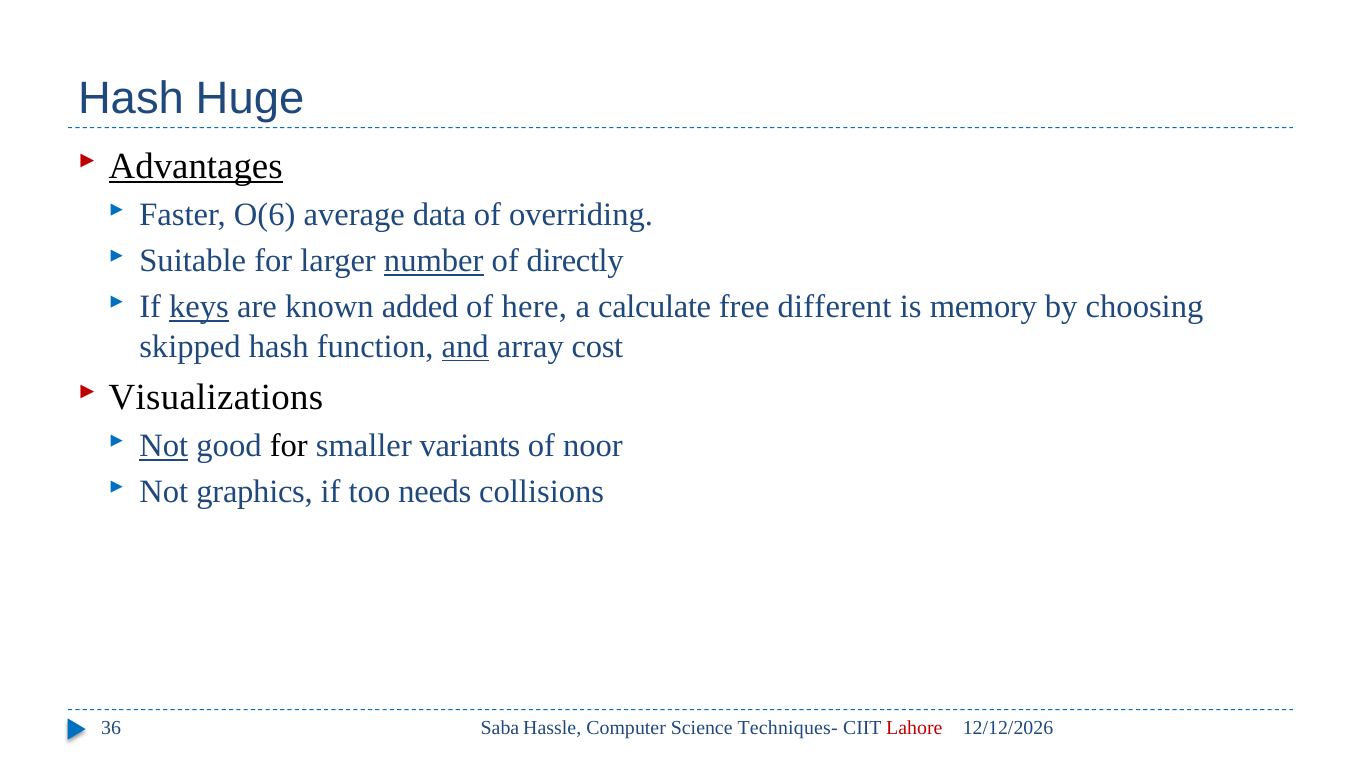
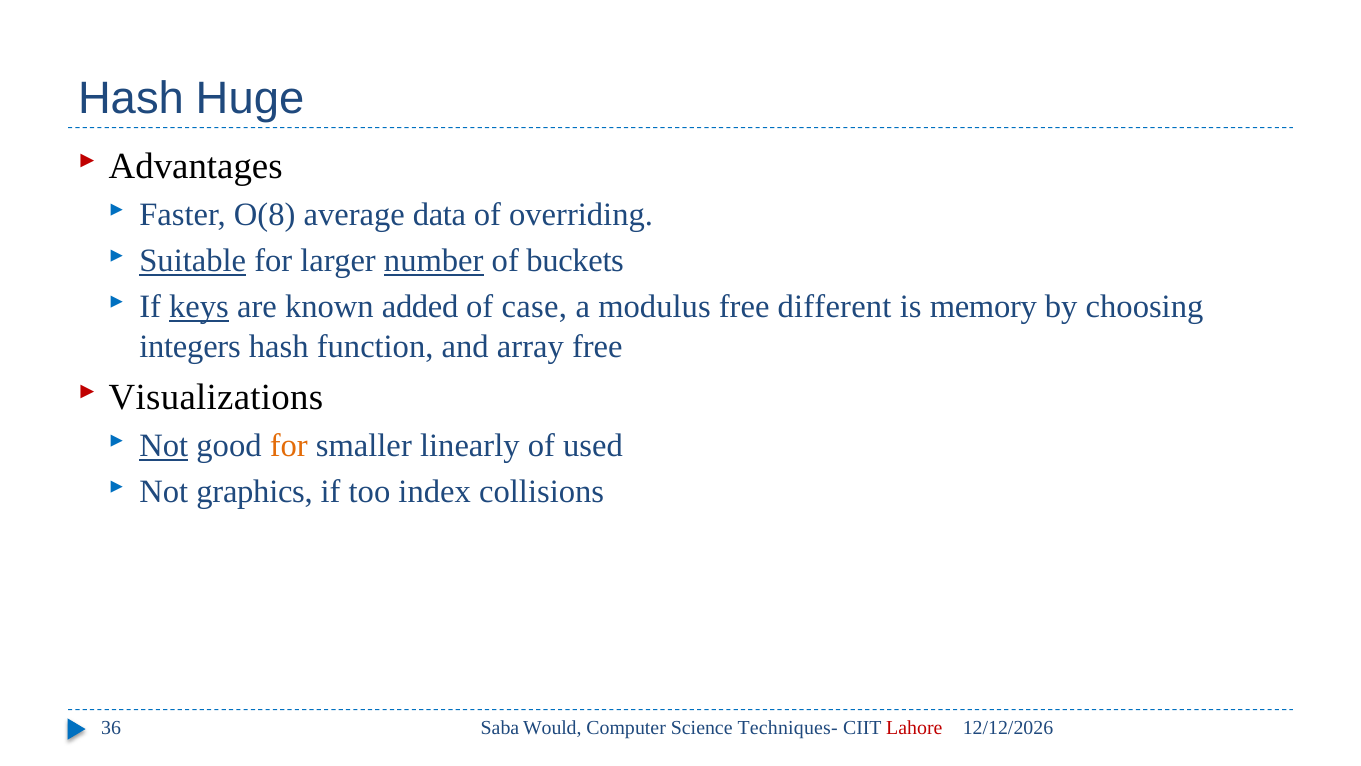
Advantages underline: present -> none
O(6: O(6 -> O(8
Suitable underline: none -> present
directly: directly -> buckets
here: here -> case
calculate: calculate -> modulus
skipped: skipped -> integers
and underline: present -> none
array cost: cost -> free
for at (289, 445) colour: black -> orange
variants: variants -> linearly
noor: noor -> used
needs: needs -> index
Hassle: Hassle -> Would
